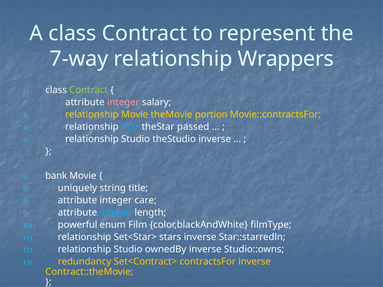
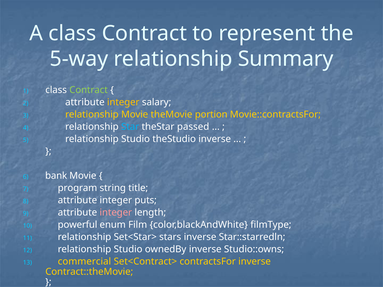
7-way: 7-way -> 5-way
Wrappers: Wrappers -> Summary
integer at (123, 102) colour: pink -> yellow
uniquely: uniquely -> program
care: care -> puts
integer at (116, 213) colour: light blue -> pink
redundancy: redundancy -> commercial
